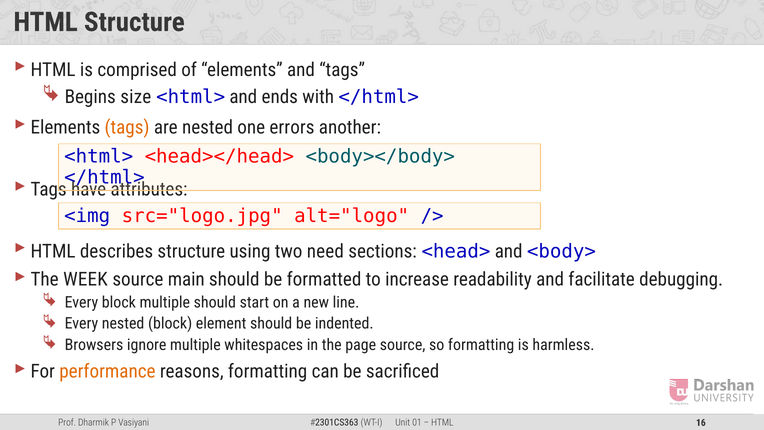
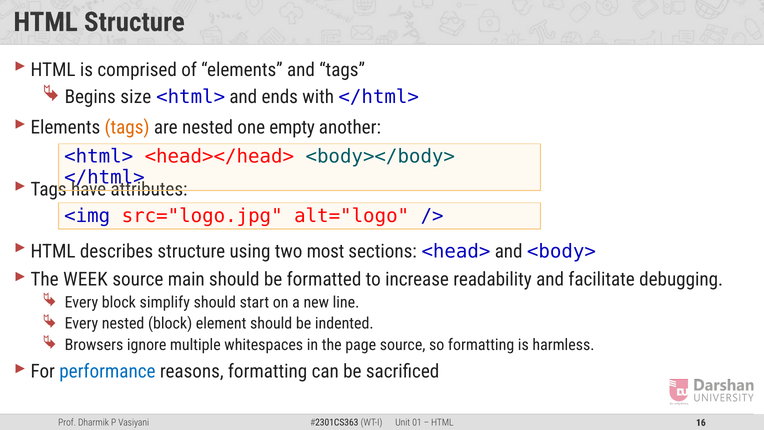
errors: errors -> empty
need: need -> most
block multiple: multiple -> simplify
performance colour: orange -> blue
